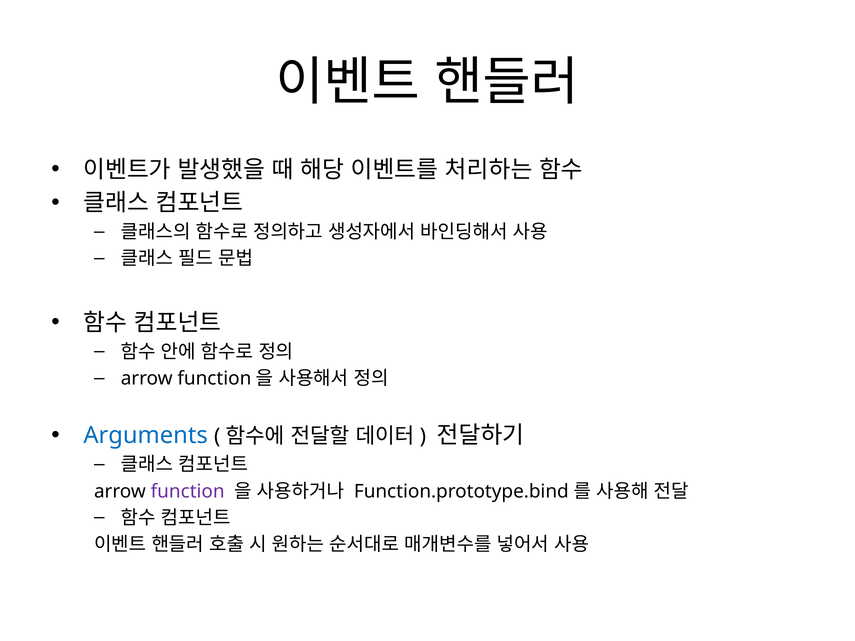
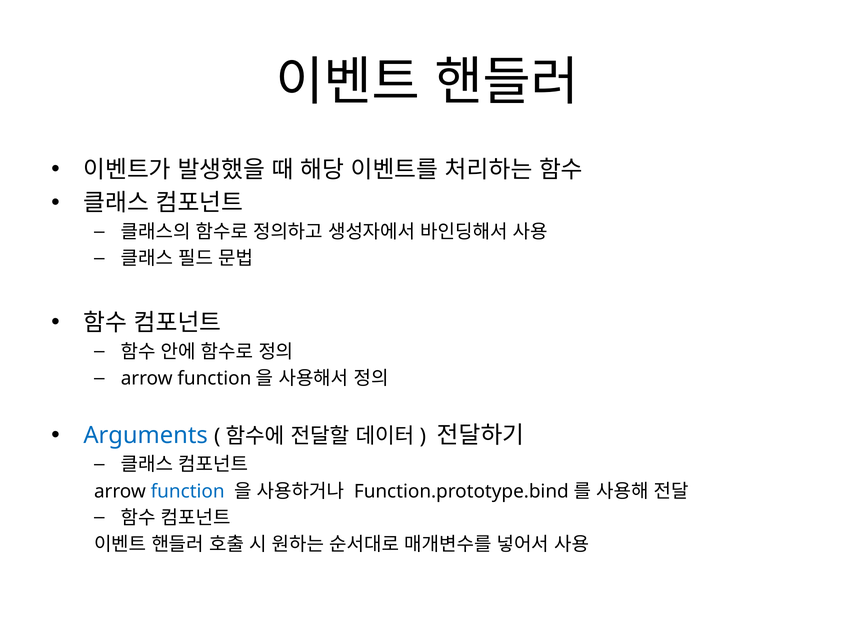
function colour: purple -> blue
